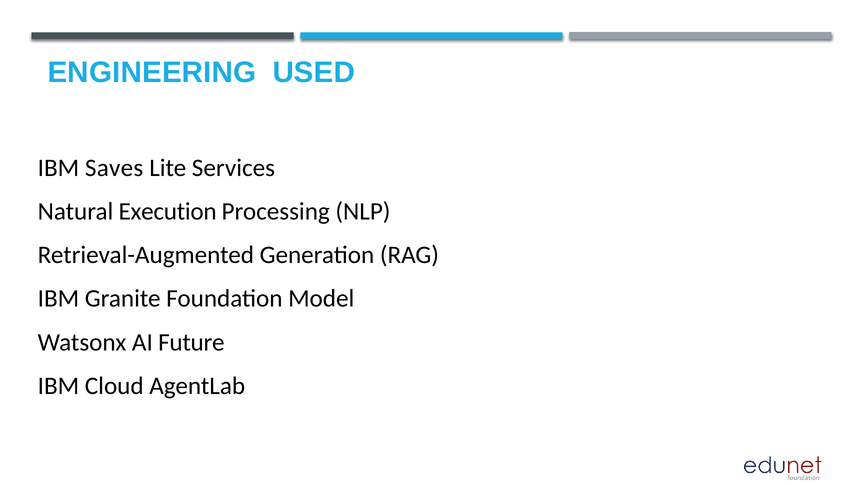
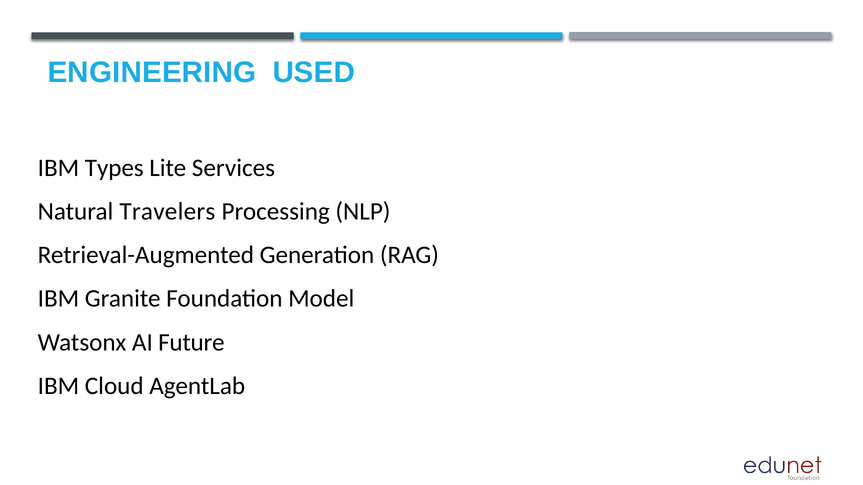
Saves: Saves -> Types
Execution: Execution -> Travelers
